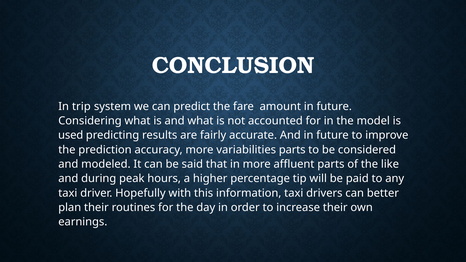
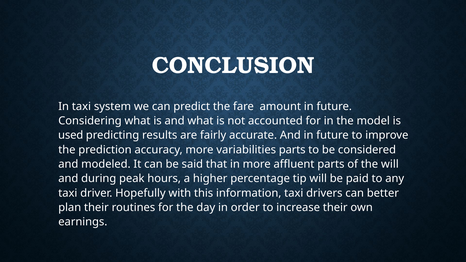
In trip: trip -> taxi
the like: like -> will
